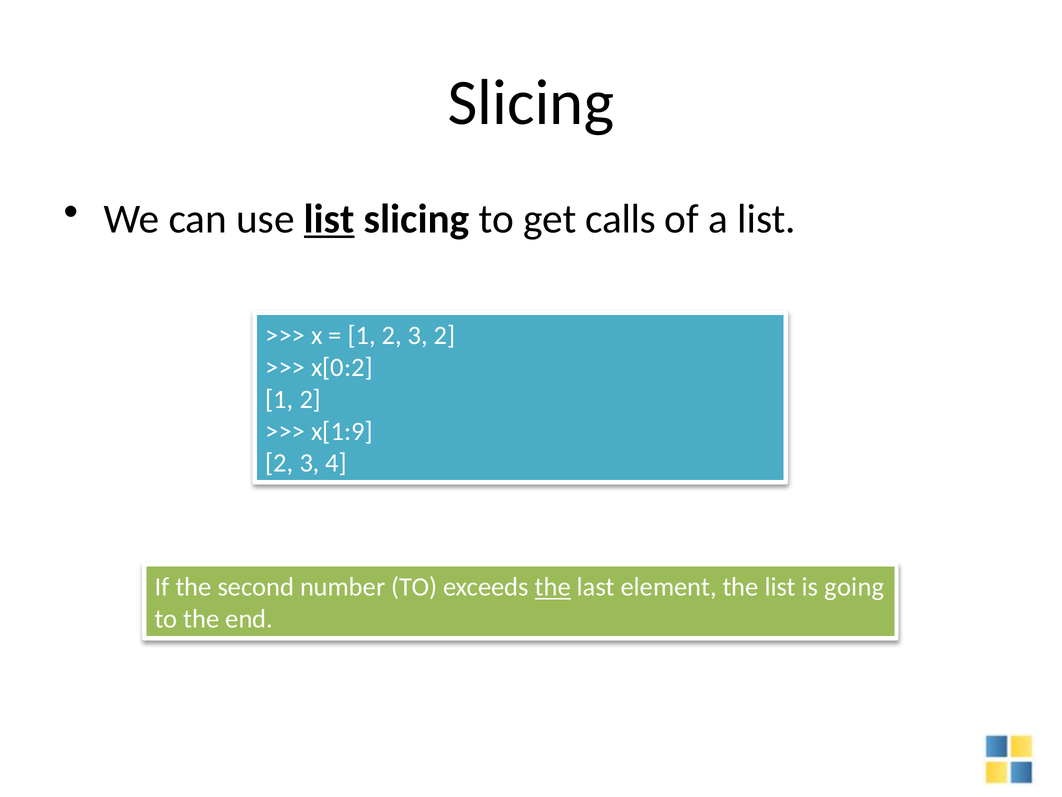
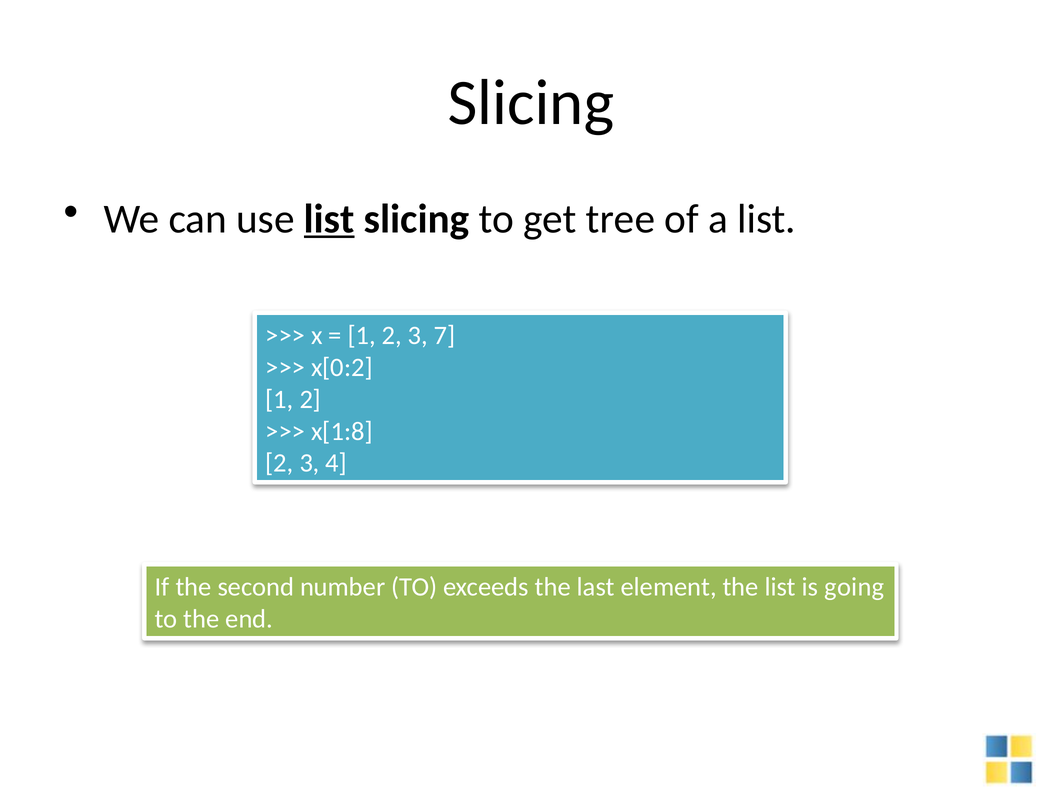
calls: calls -> tree
3 2: 2 -> 7
x[1:9: x[1:9 -> x[1:8
the at (553, 587) underline: present -> none
